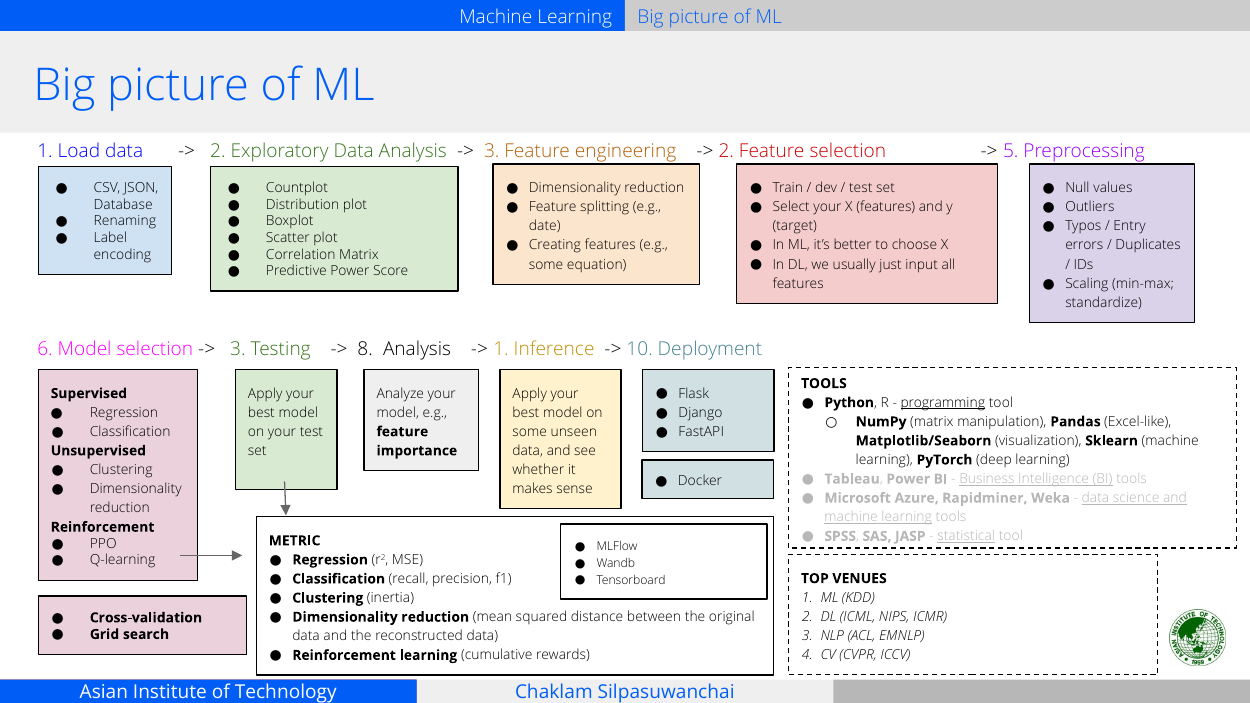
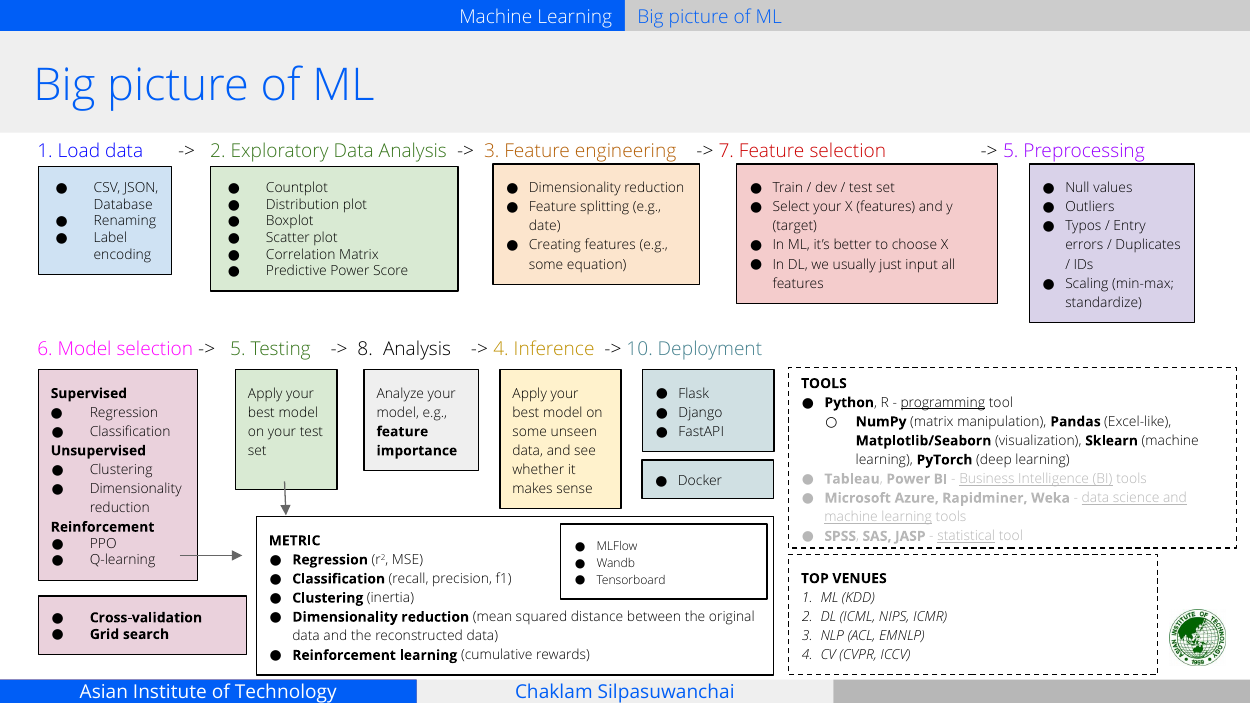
2 at (726, 151): 2 -> 7
3 at (238, 349): 3 -> 5
1 at (501, 349): 1 -> 4
